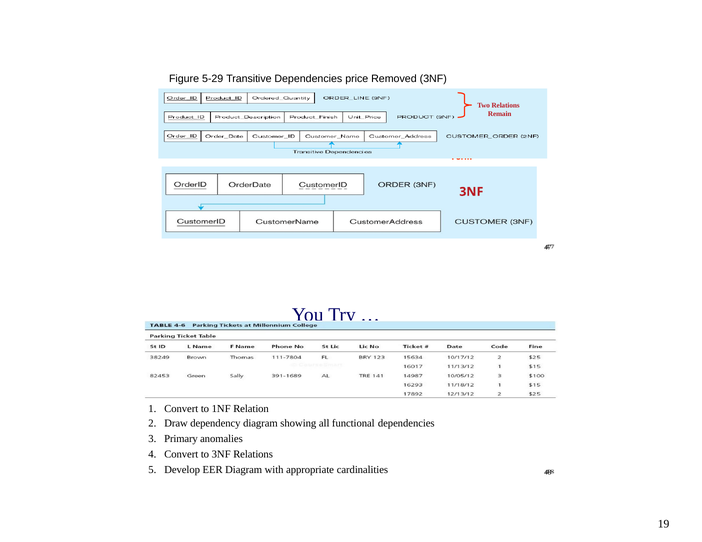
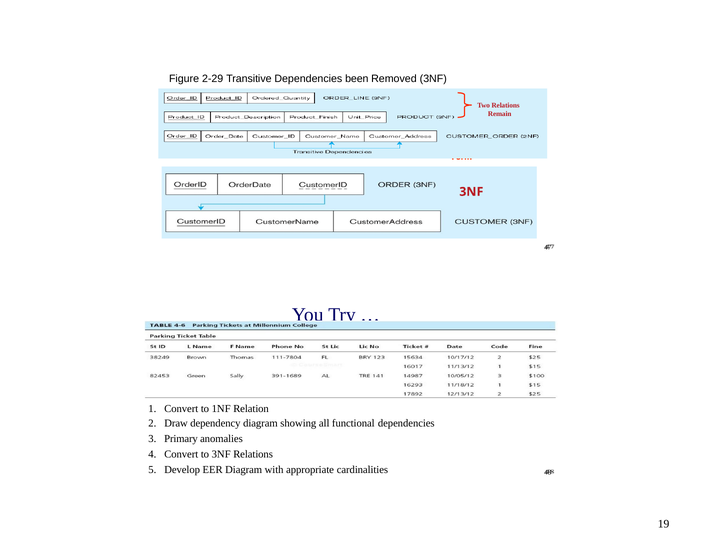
5-29: 5-29 -> 2-29
price: price -> been
